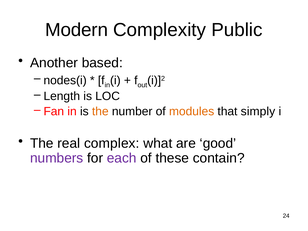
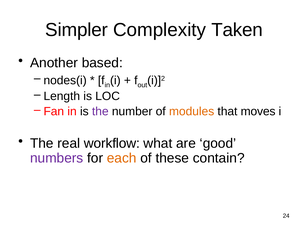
Modern: Modern -> Simpler
Public: Public -> Taken
the at (100, 111) colour: orange -> purple
simply: simply -> moves
complex: complex -> workflow
each colour: purple -> orange
